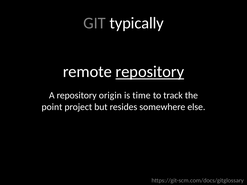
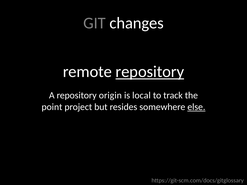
typically: typically -> changes
time: time -> local
else underline: none -> present
